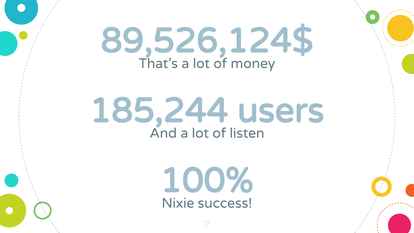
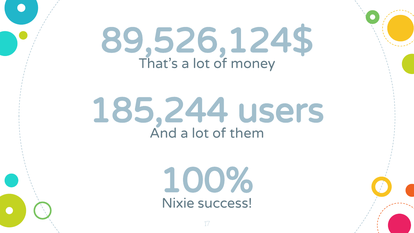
listen: listen -> them
